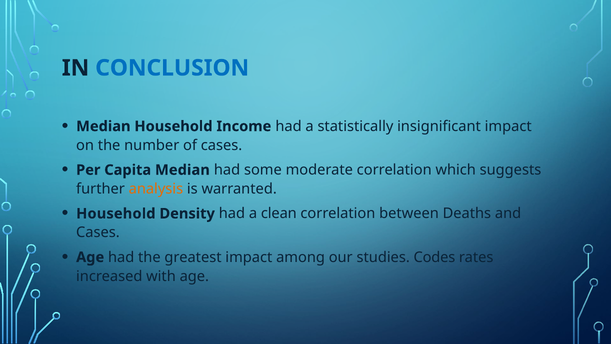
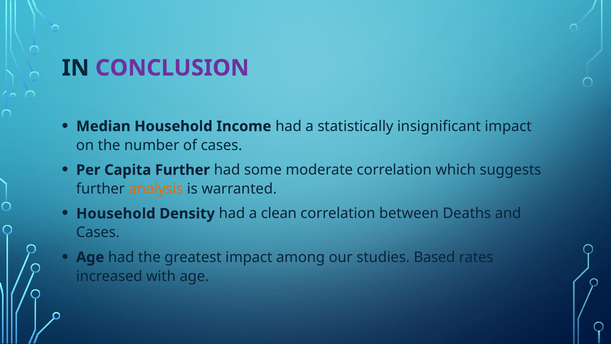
CONCLUSION colour: blue -> purple
Capita Median: Median -> Further
Codes: Codes -> Based
